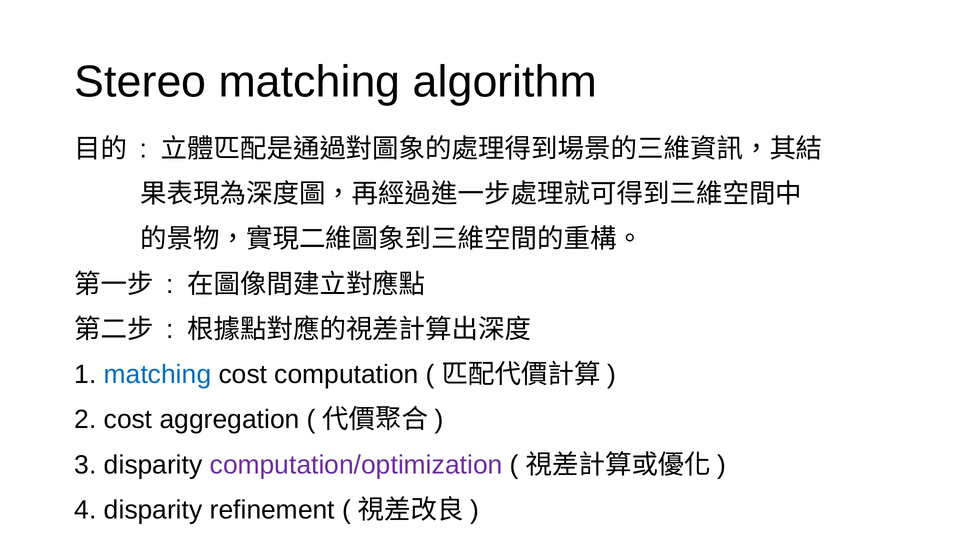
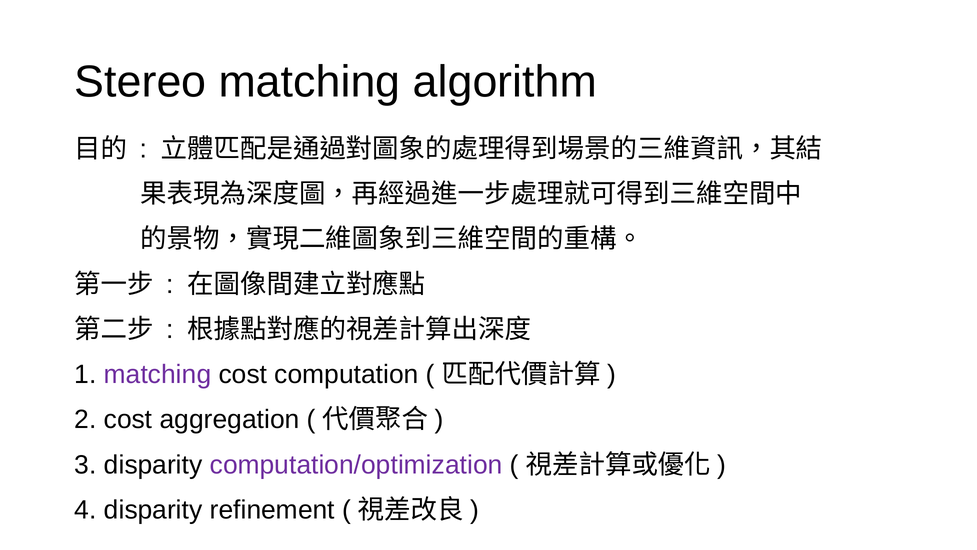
matching at (158, 374) colour: blue -> purple
